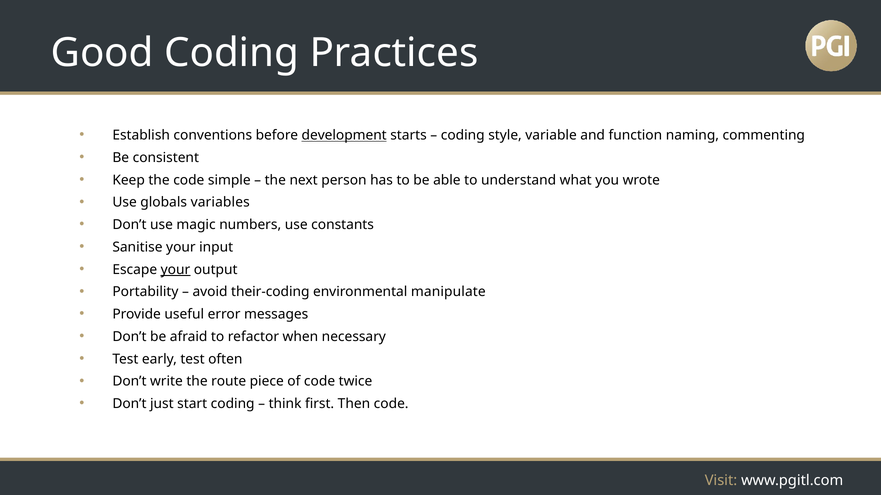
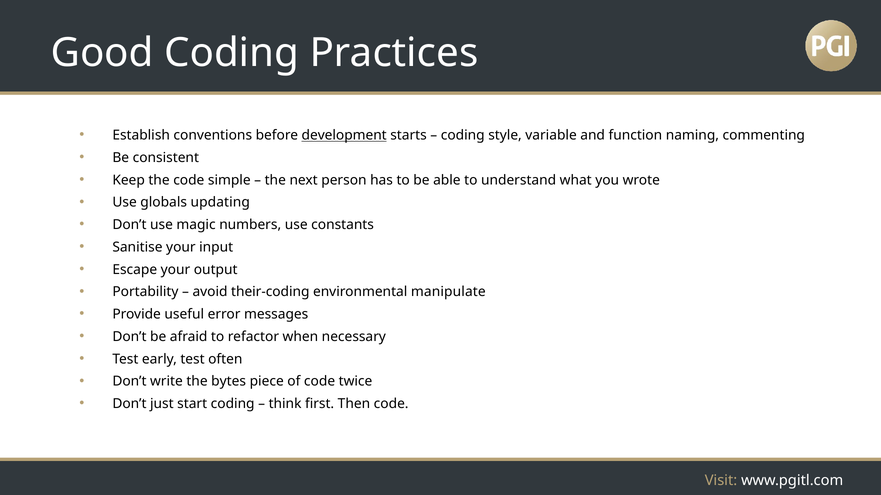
variables: variables -> updating
your at (175, 270) underline: present -> none
route: route -> bytes
